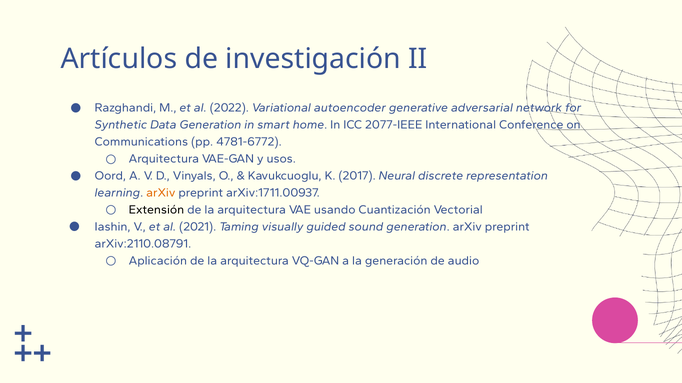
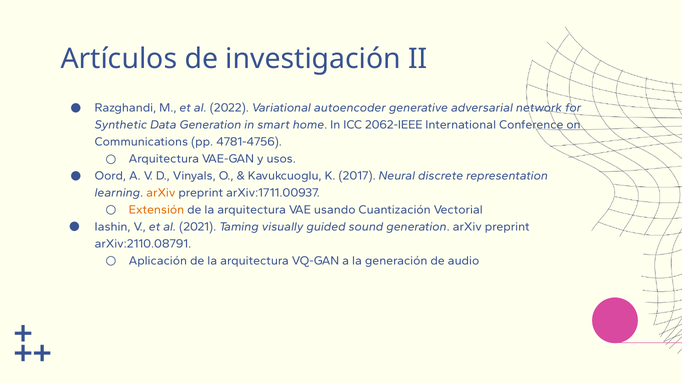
2077-IEEE: 2077-IEEE -> 2062-IEEE
4781-6772: 4781-6772 -> 4781-4756
Extensión colour: black -> orange
